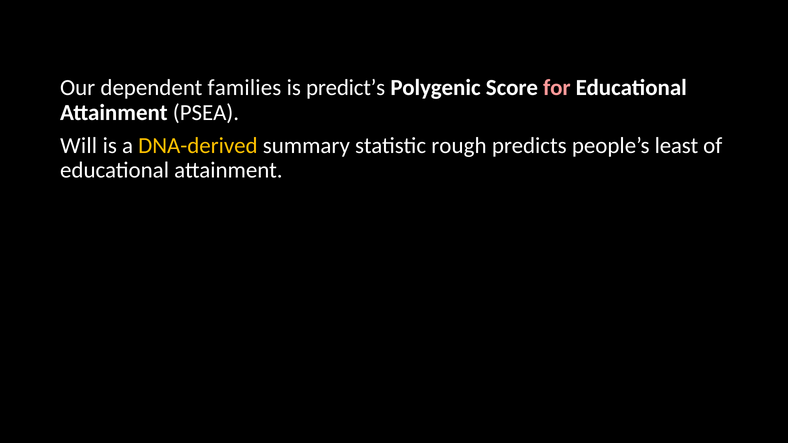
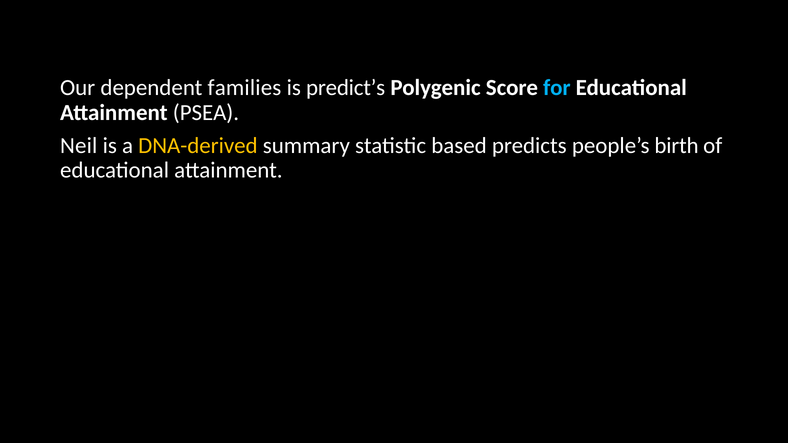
for colour: pink -> light blue
Will: Will -> Neil
rough: rough -> based
least: least -> birth
